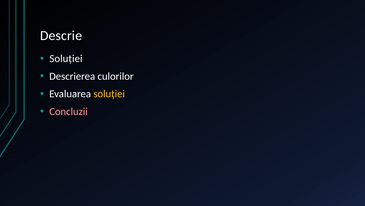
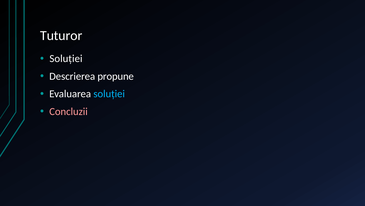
Descrie: Descrie -> Tuturor
culorilor: culorilor -> propune
soluției at (109, 94) colour: yellow -> light blue
